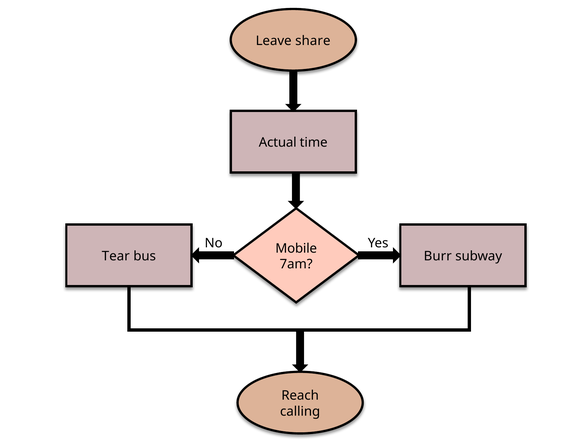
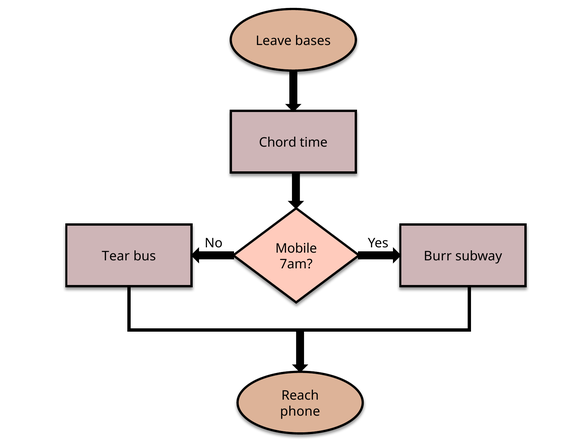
share: share -> bases
Actual: Actual -> Chord
calling: calling -> phone
